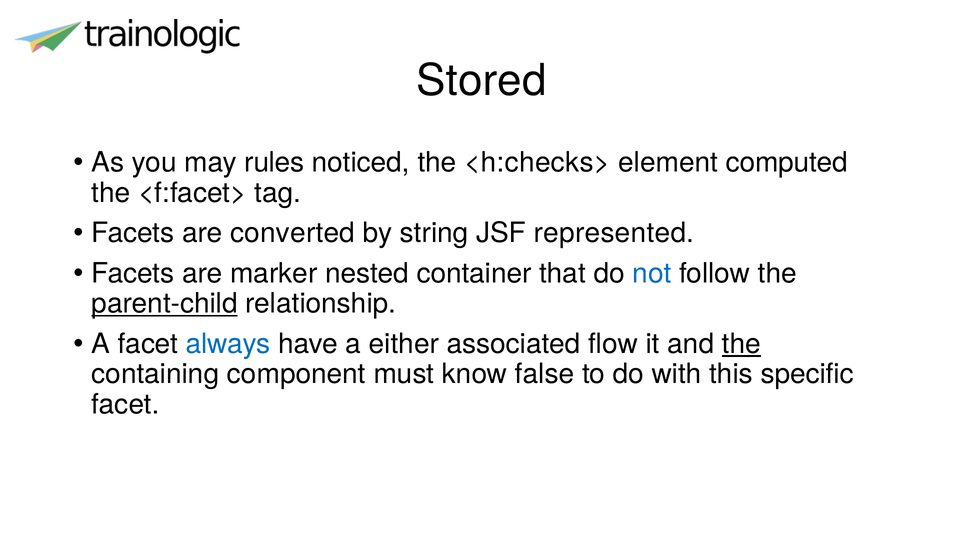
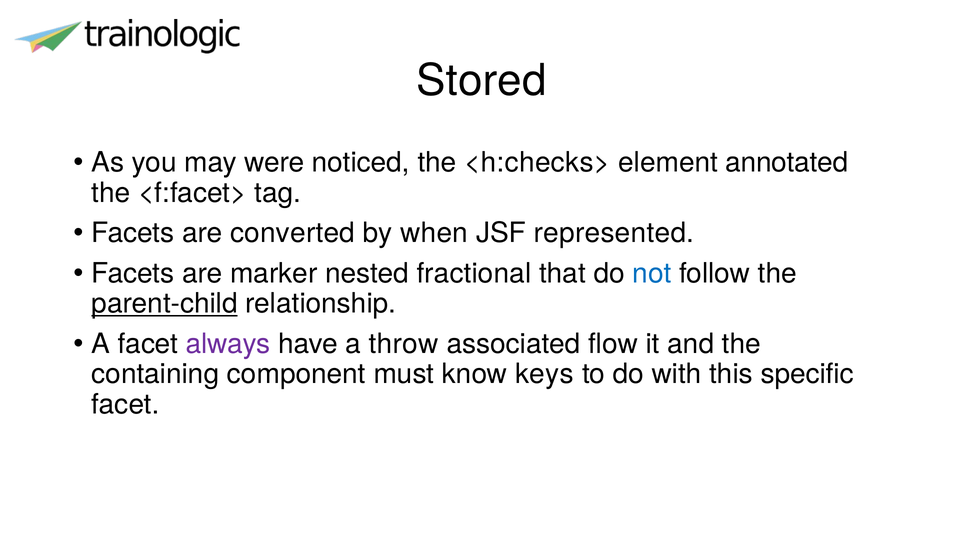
rules: rules -> were
computed: computed -> annotated
string: string -> when
container: container -> fractional
always colour: blue -> purple
either: either -> throw
the at (741, 344) underline: present -> none
false: false -> keys
